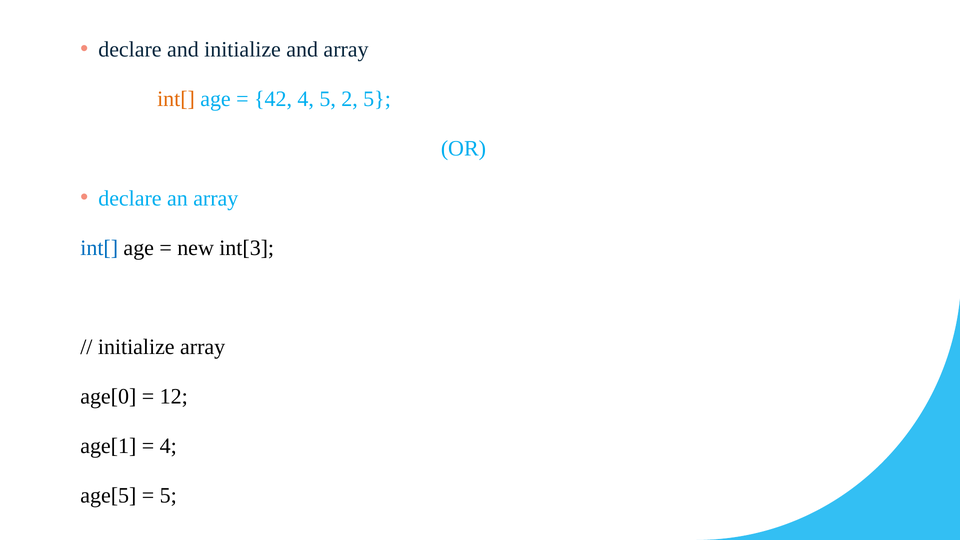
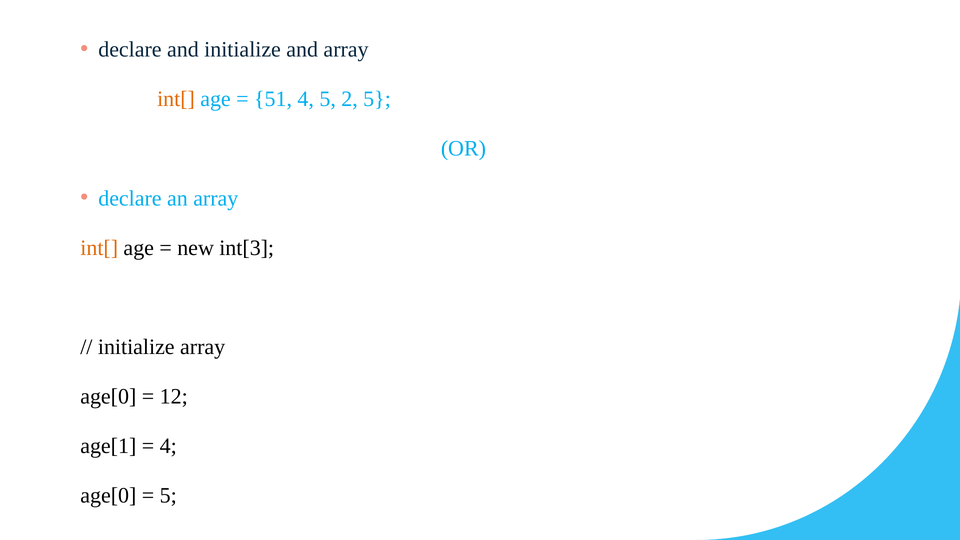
42: 42 -> 51
int[ at (99, 248) colour: blue -> orange
age[5 at (108, 496): age[5 -> age[0
